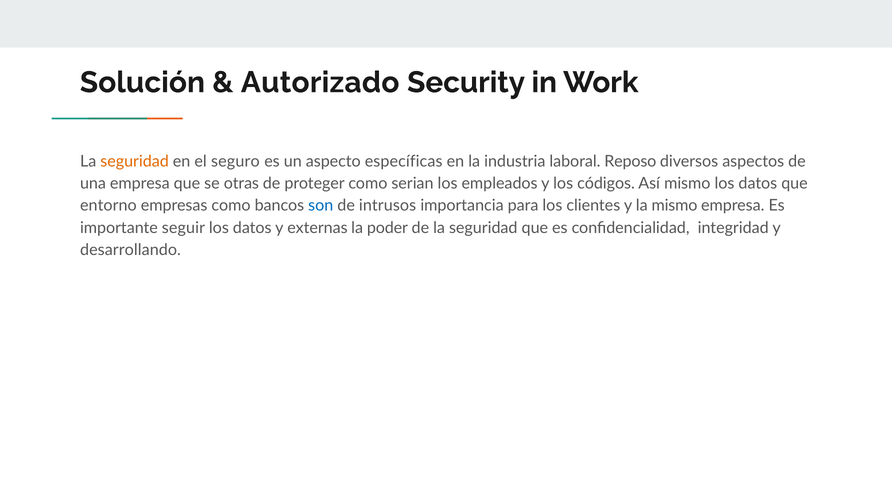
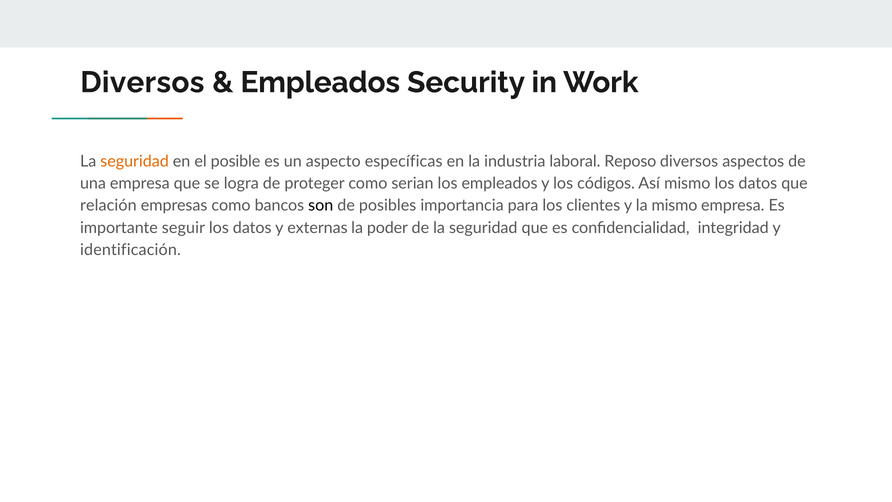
Solución at (142, 82): Solución -> Diversos
Autorizado at (320, 82): Autorizado -> Empleados
seguro: seguro -> posible
otras: otras -> logra
entorno: entorno -> relación
son colour: blue -> black
intrusos: intrusos -> posibles
desarrollando: desarrollando -> identificación
